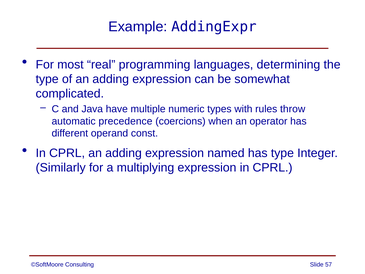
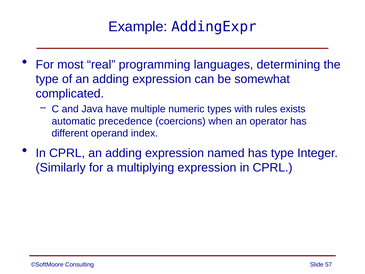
throw: throw -> exists
const: const -> index
